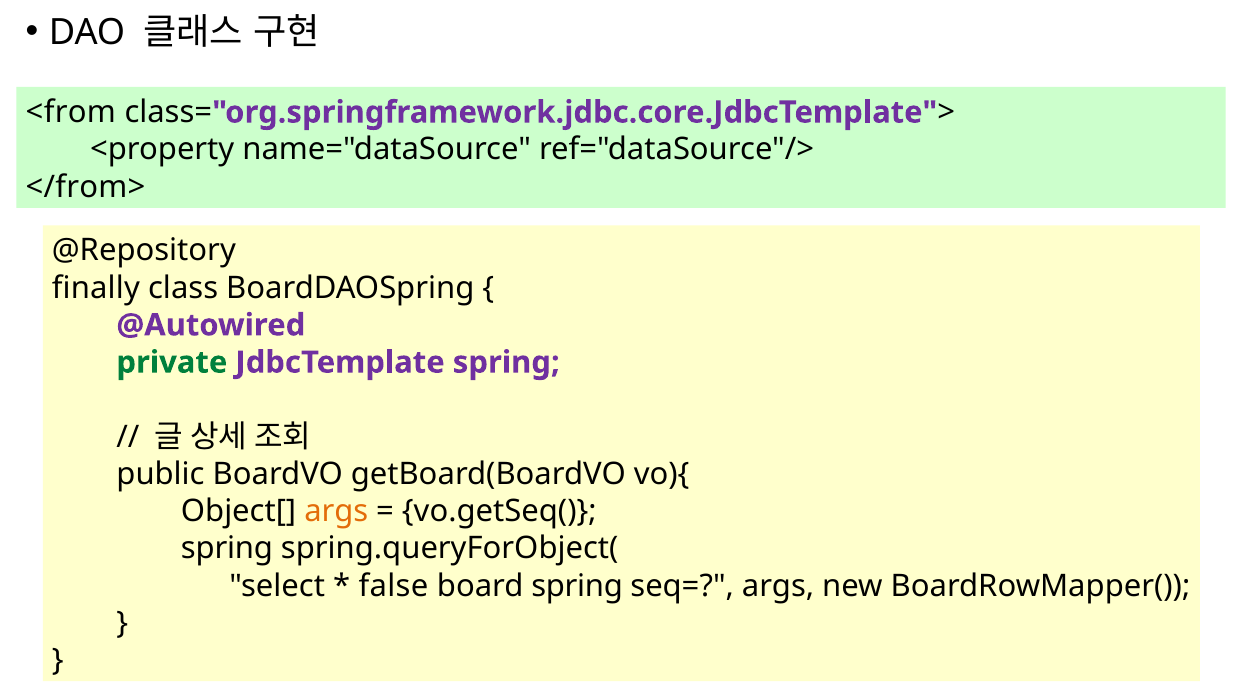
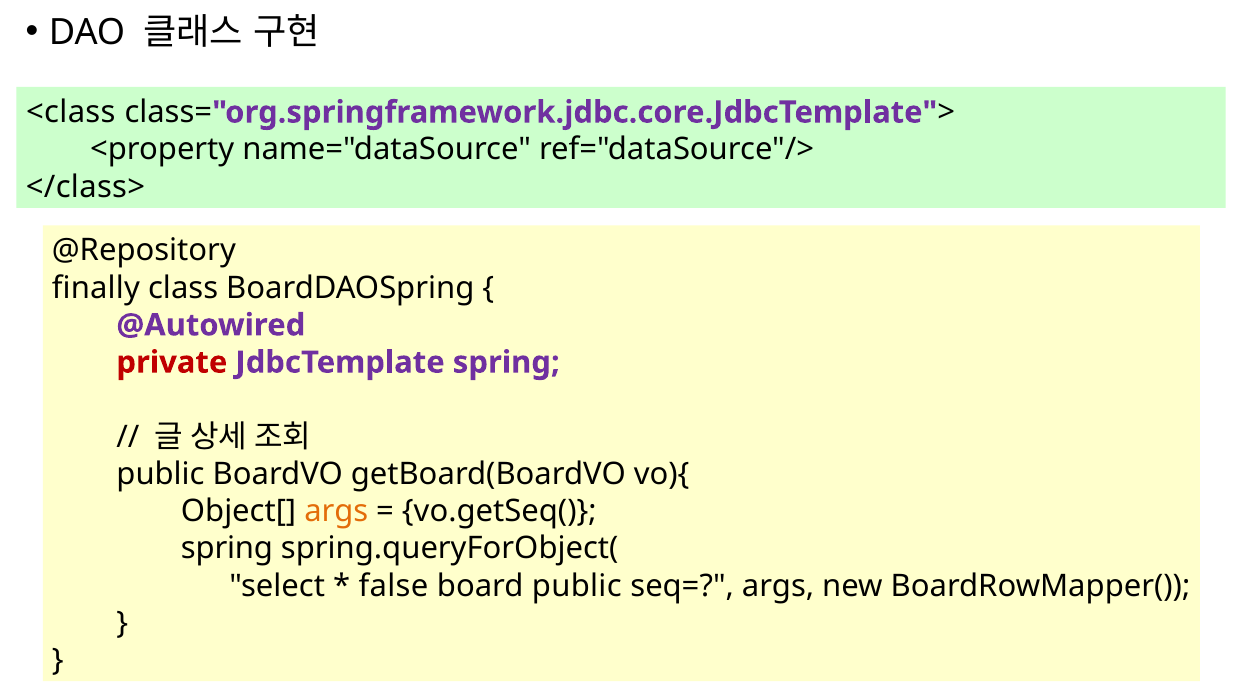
<from: <from -> <class
</from>: </from> -> </class>
private colour: green -> red
board spring: spring -> public
